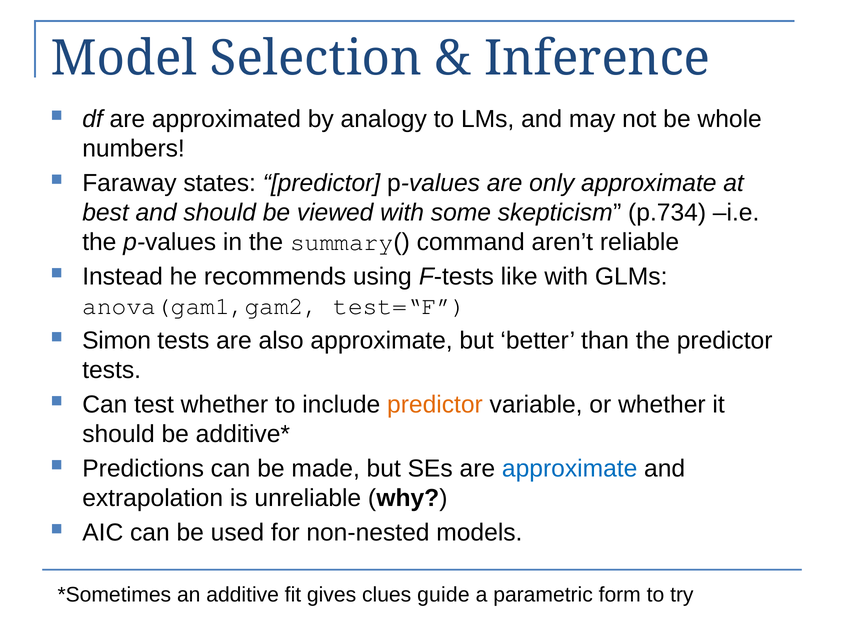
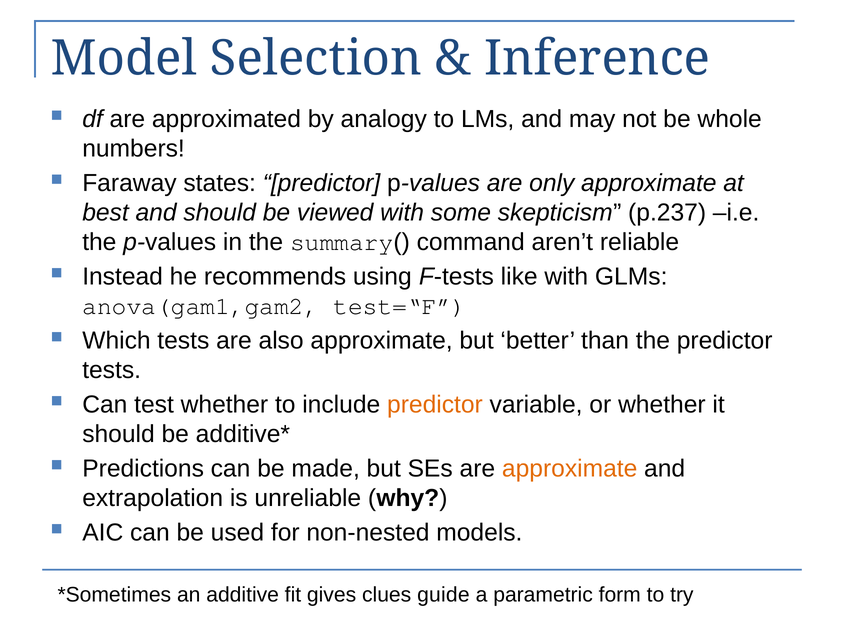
p.734: p.734 -> p.237
Simon: Simon -> Which
approximate at (570, 469) colour: blue -> orange
